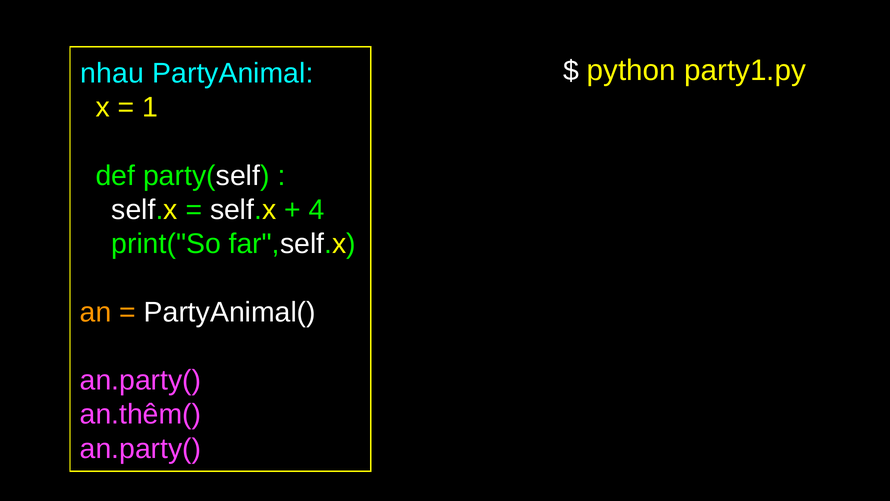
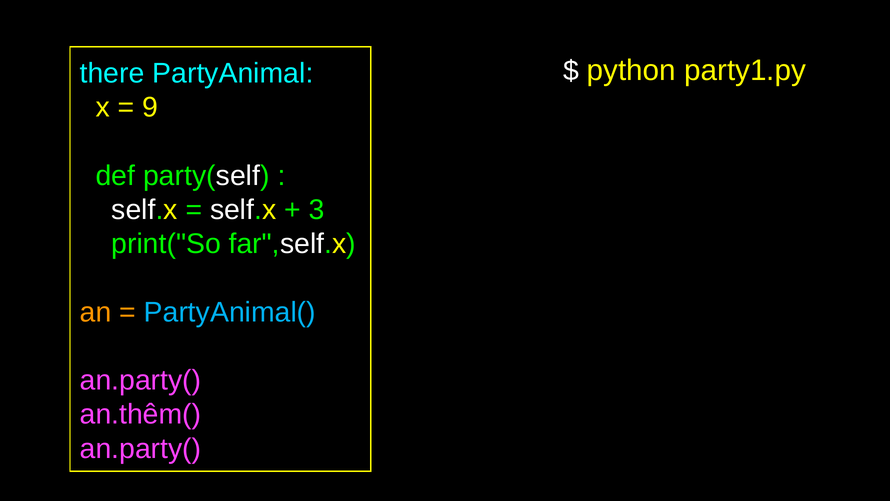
nhau: nhau -> there
1: 1 -> 9
4: 4 -> 3
PartyAnimal( colour: white -> light blue
